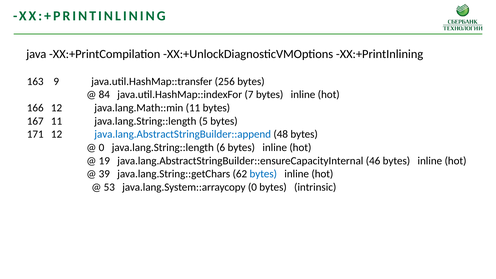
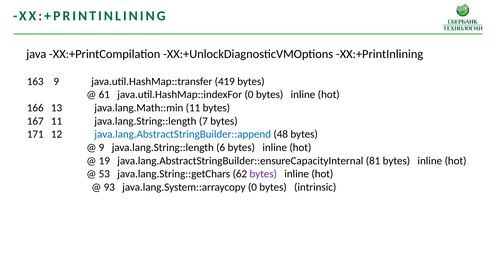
256: 256 -> 419
84: 84 -> 61
java.util.HashMap::indexFor 7: 7 -> 0
166 12: 12 -> 13
5: 5 -> 7
0 at (102, 148): 0 -> 9
46: 46 -> 81
39: 39 -> 53
bytes at (263, 174) colour: blue -> purple
53: 53 -> 93
